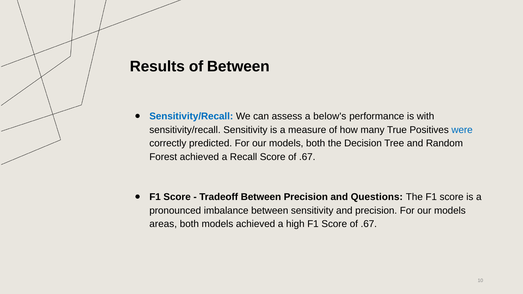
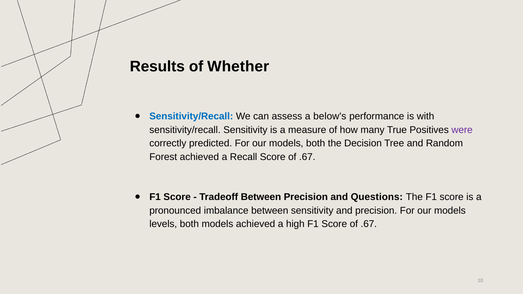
of Between: Between -> Whether
were colour: blue -> purple
areas: areas -> levels
